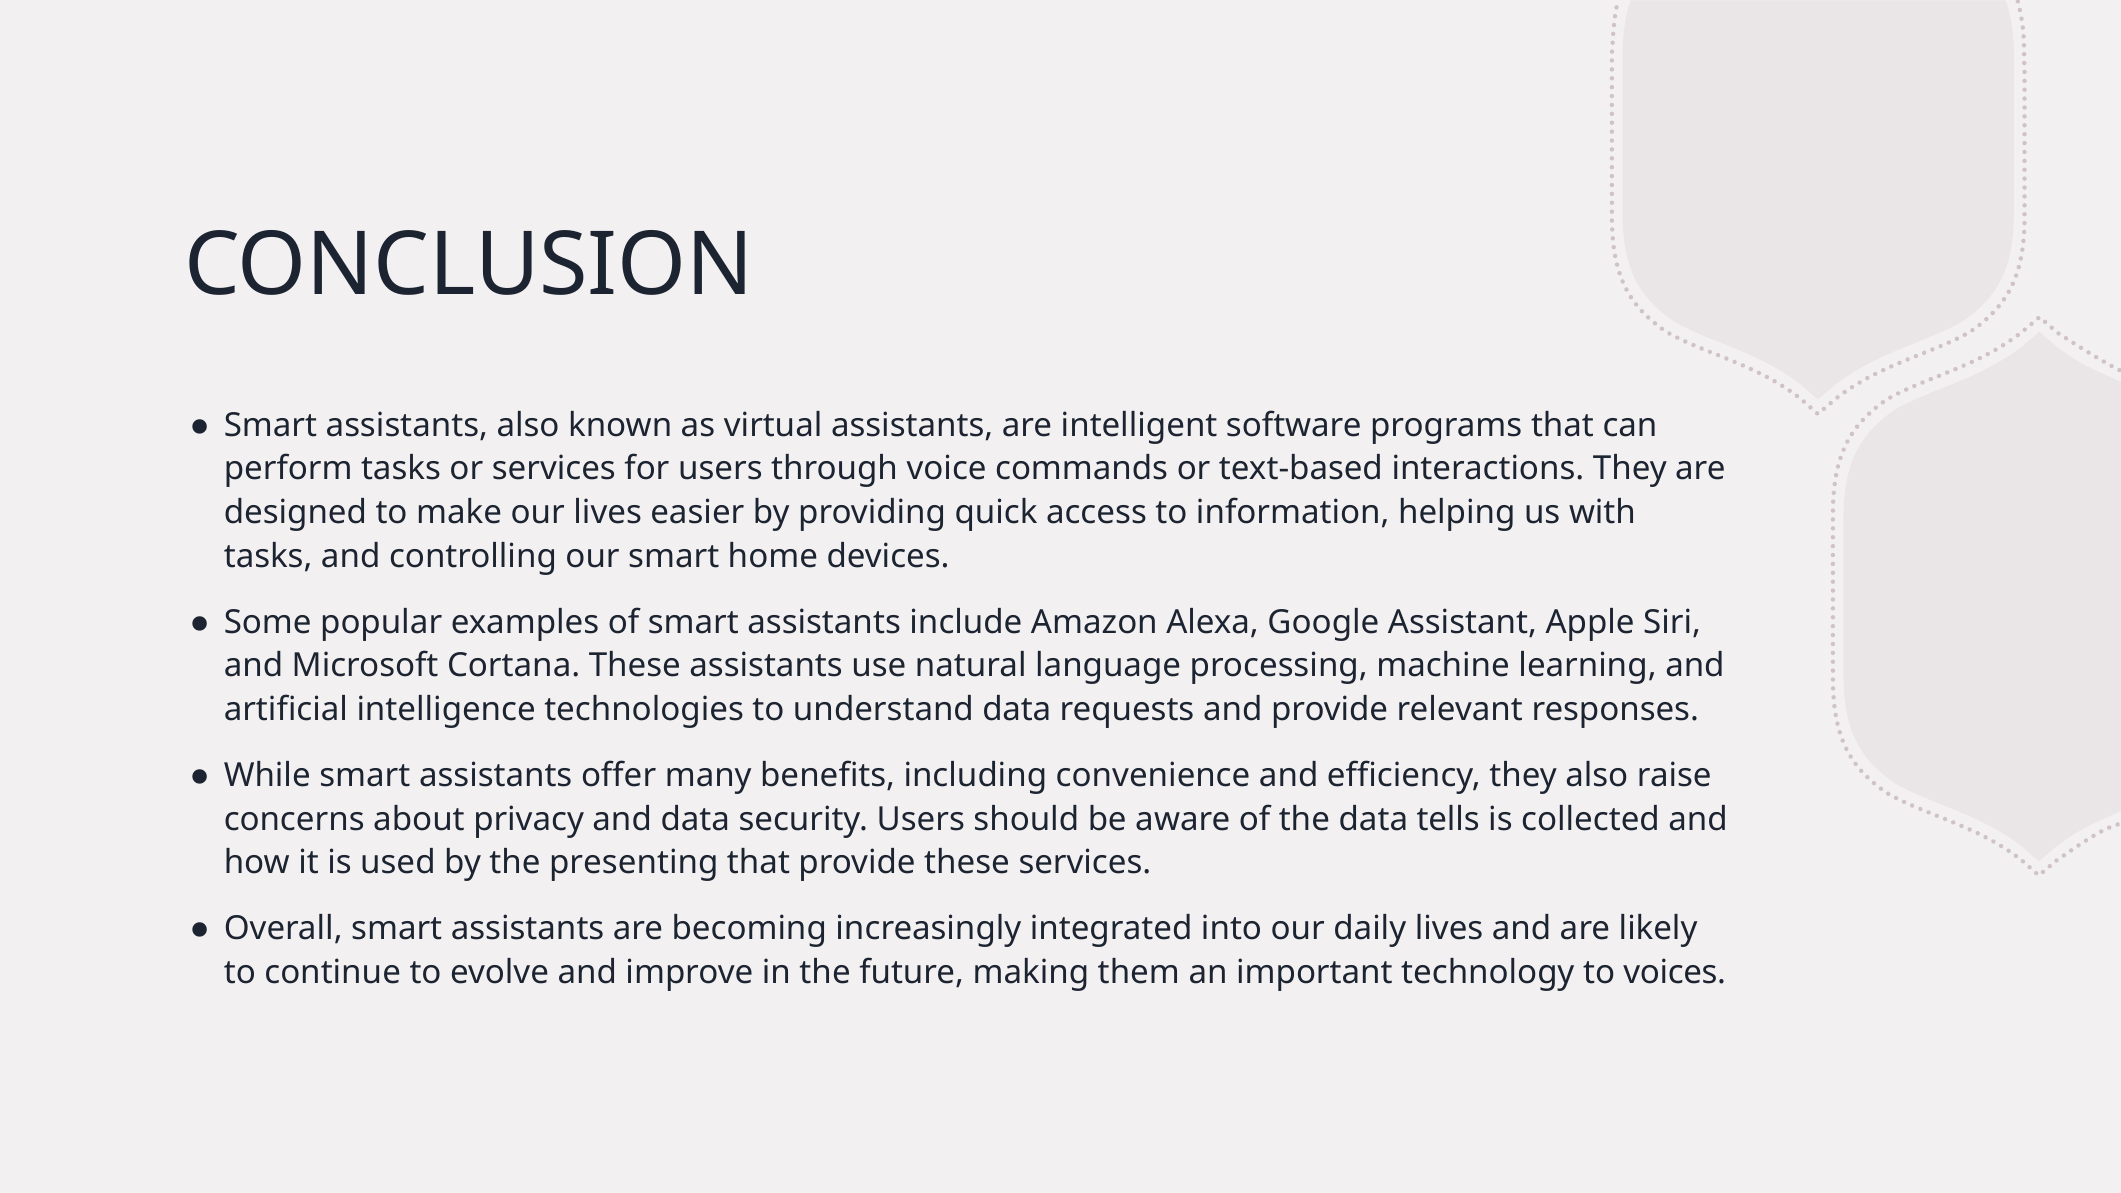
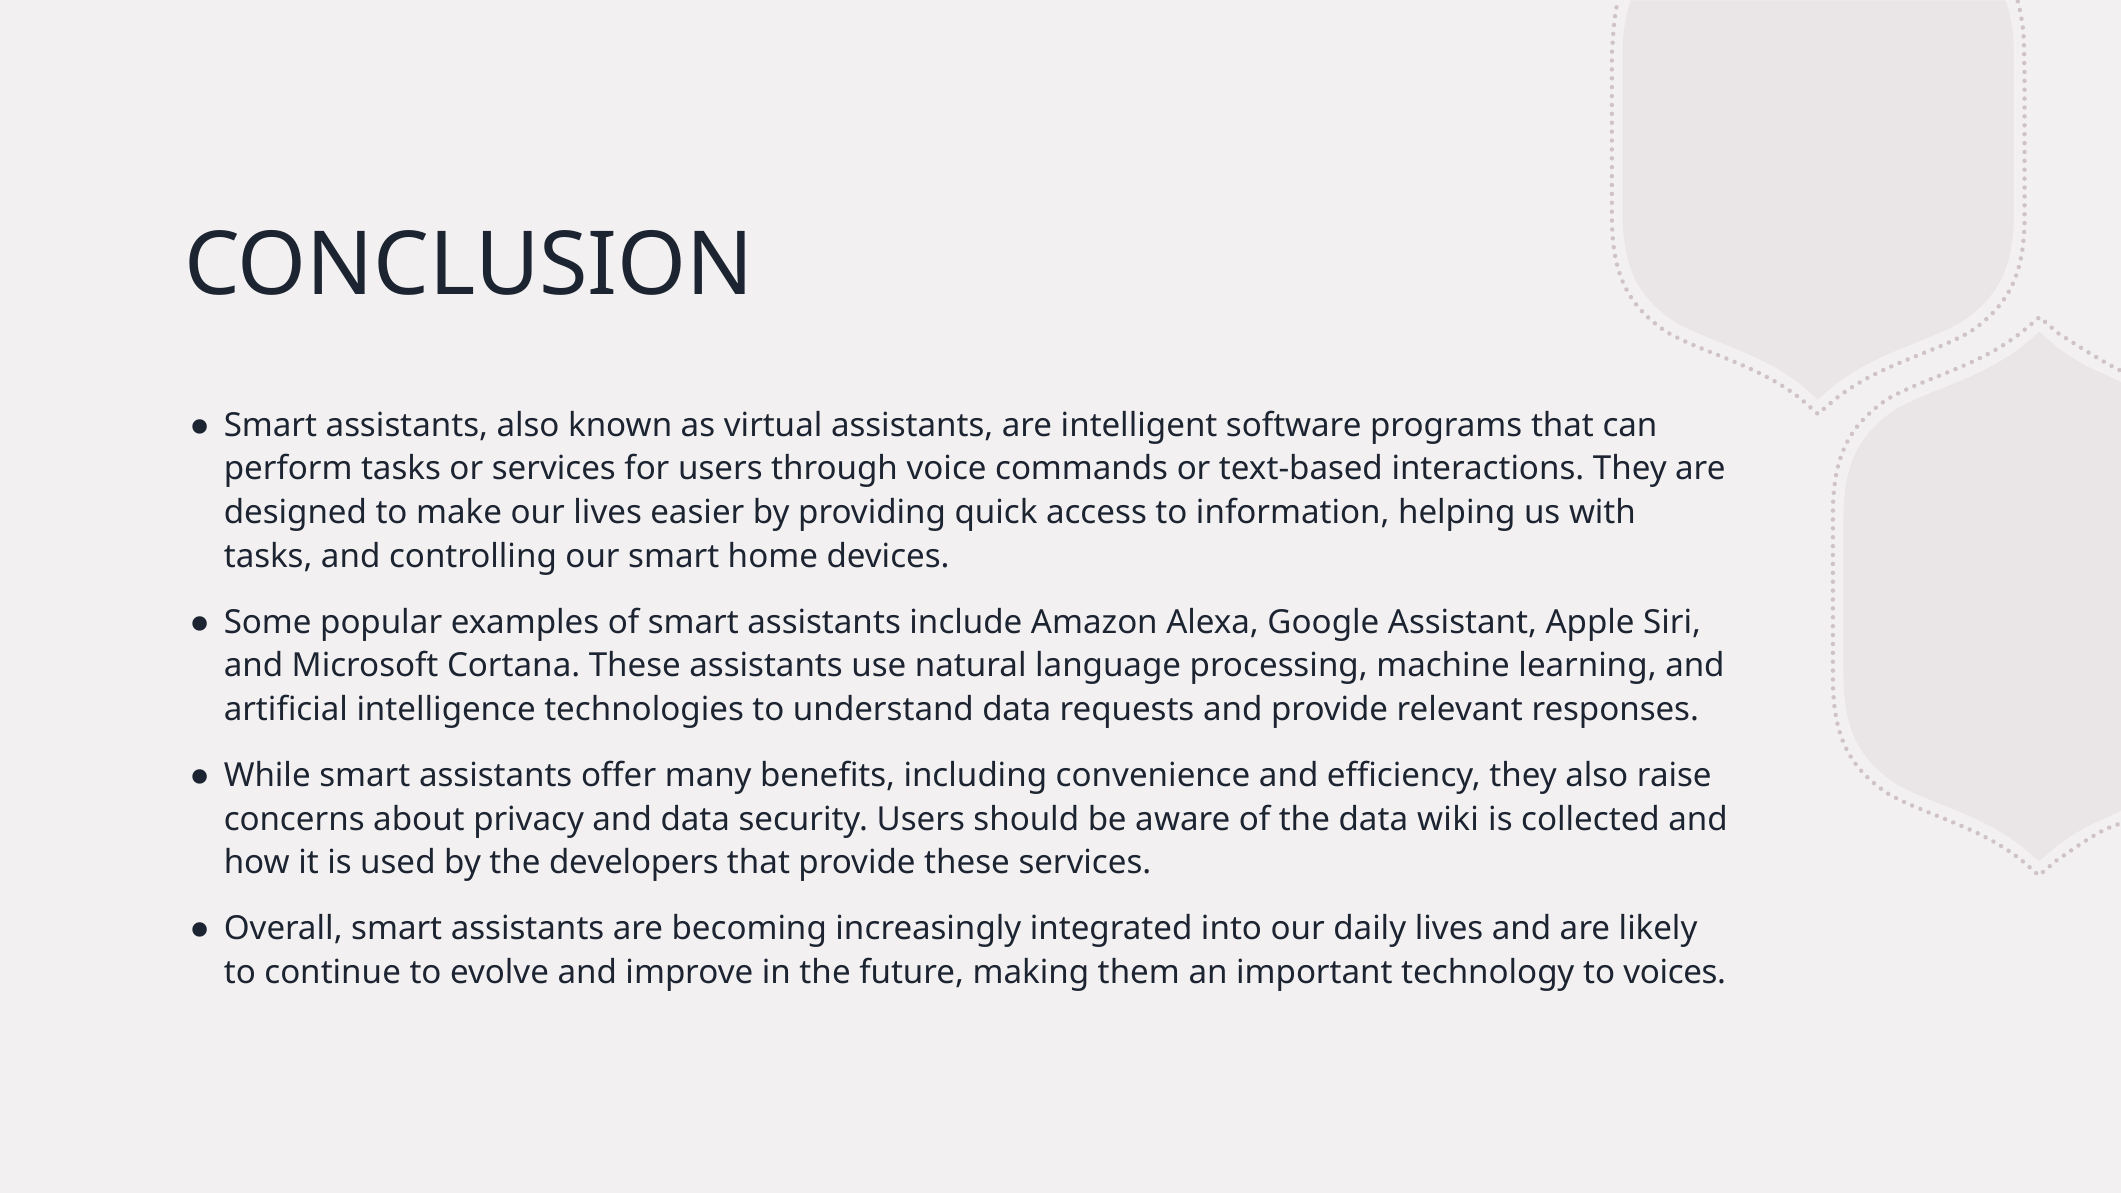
tells: tells -> wiki
presenting: presenting -> developers
